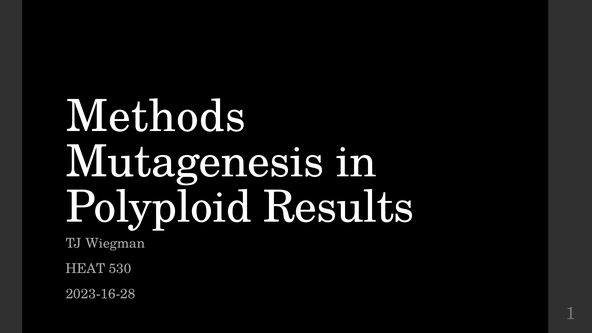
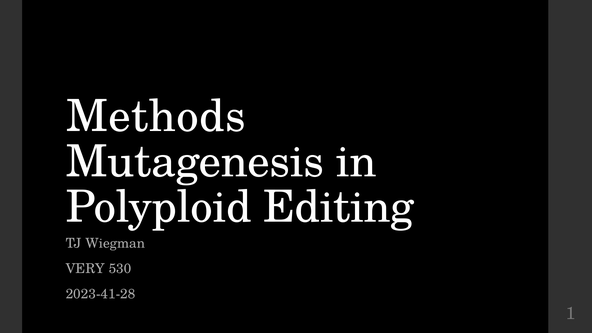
Results: Results -> Editing
HEAT: HEAT -> VERY
2023-16-28: 2023-16-28 -> 2023-41-28
